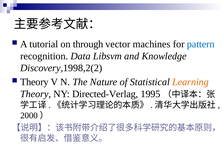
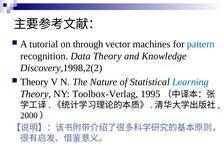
Data Libsvm: Libsvm -> Theory
Learning colour: orange -> blue
Directed-Verlag: Directed-Verlag -> Toolbox-Verlag
